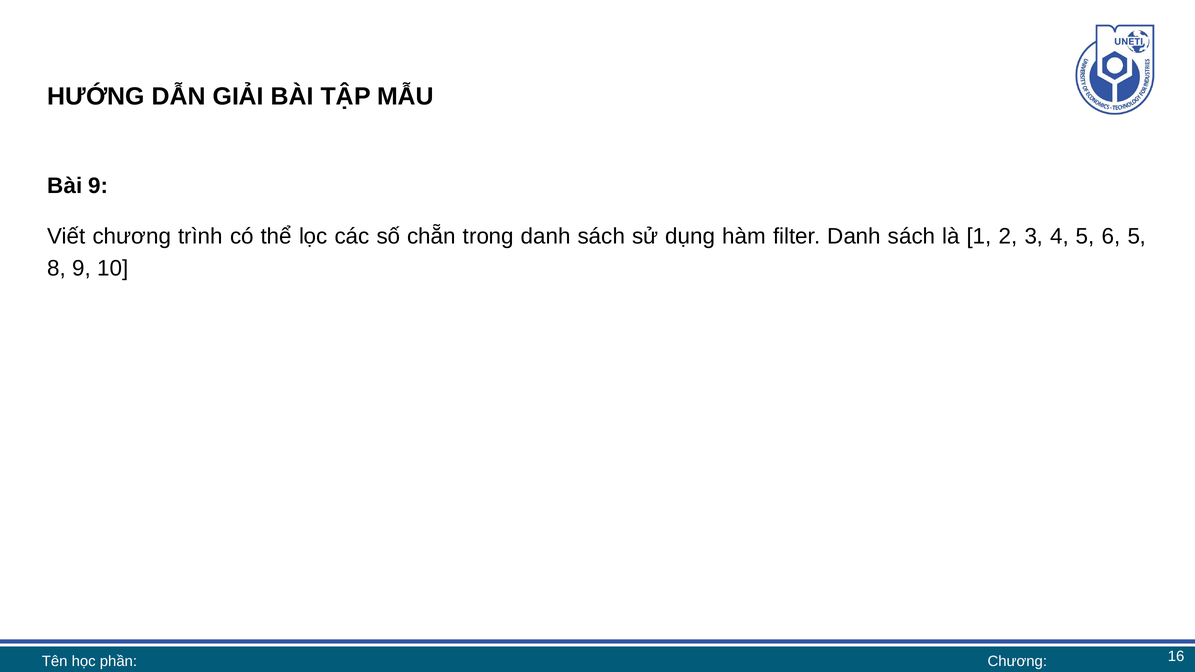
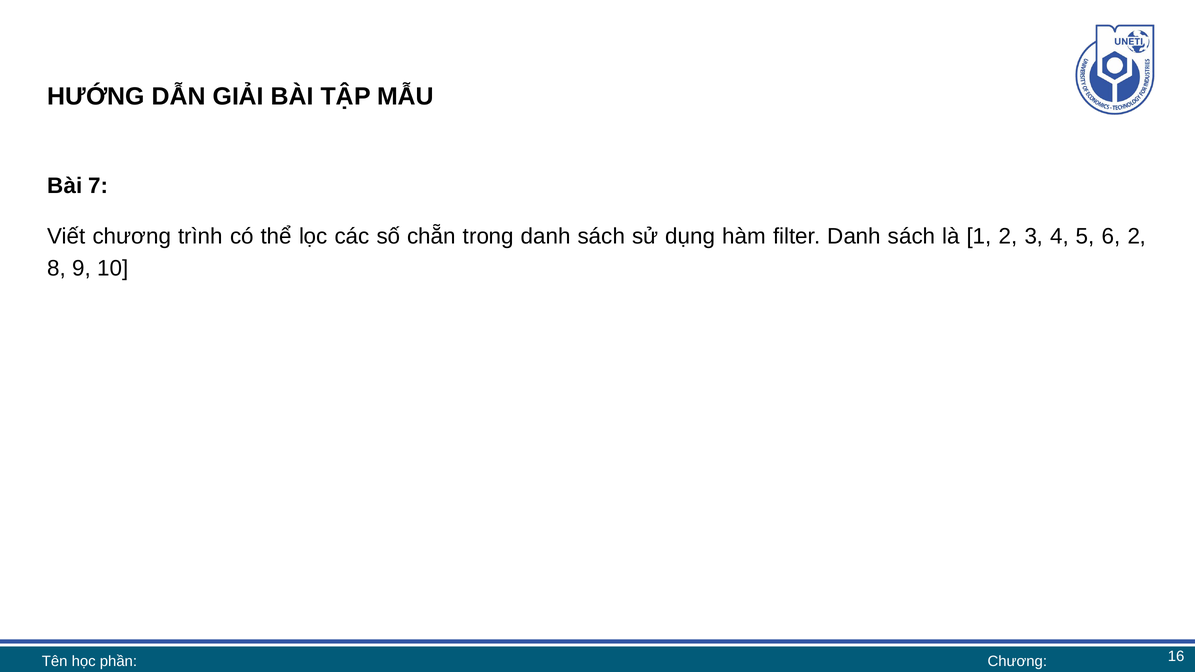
Bài 9: 9 -> 7
6 5: 5 -> 2
